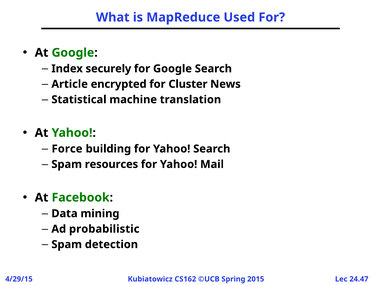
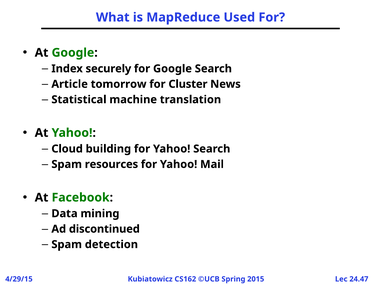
encrypted: encrypted -> tomorrow
Force: Force -> Cloud
probabilistic: probabilistic -> discontinued
